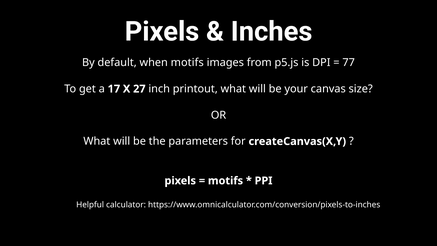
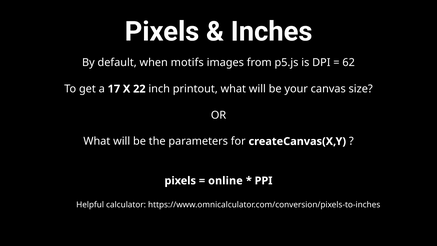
77: 77 -> 62
27: 27 -> 22
motifs at (225, 181): motifs -> online
